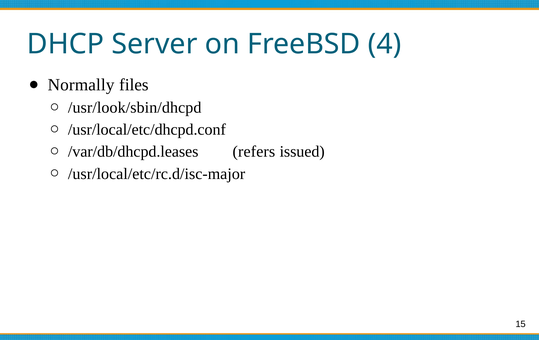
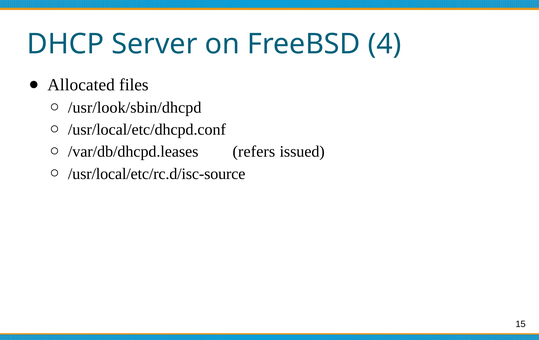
Normally: Normally -> Allocated
/usr/local/etc/rc.d/isc-major: /usr/local/etc/rc.d/isc-major -> /usr/local/etc/rc.d/isc-source
